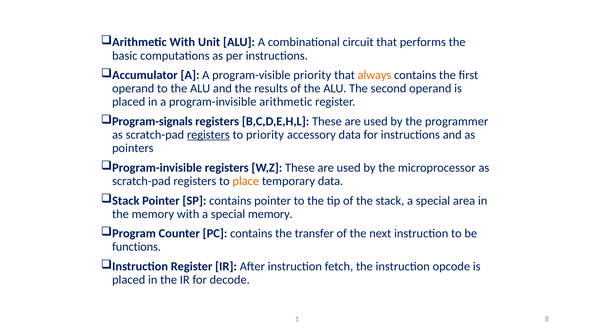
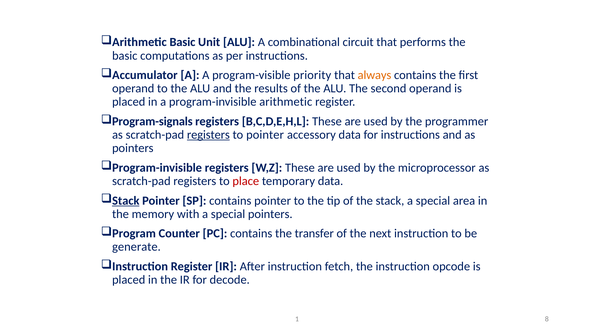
Arithmetic With: With -> Basic
to priority: priority -> pointer
place colour: orange -> red
Stack at (126, 201) underline: none -> present
special memory: memory -> pointers
functions: functions -> generate
